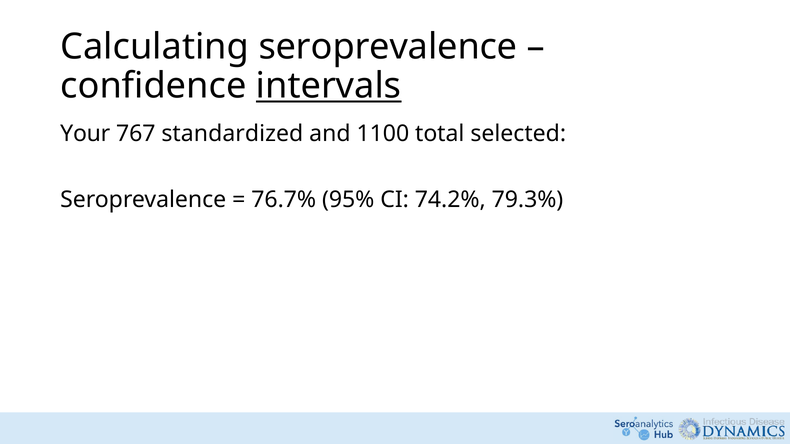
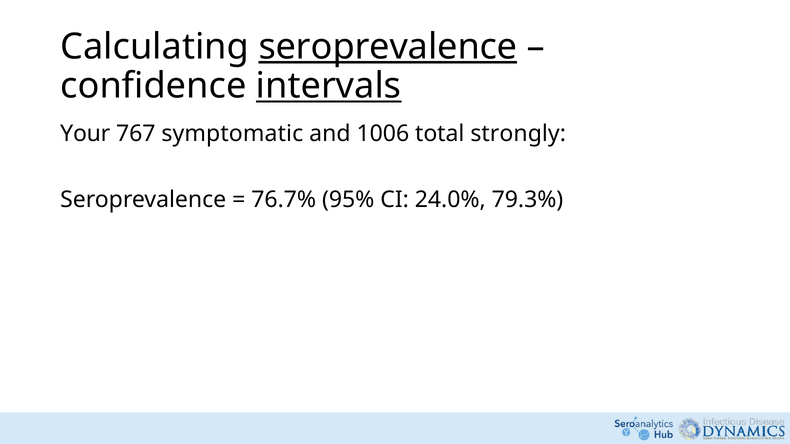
seroprevalence at (388, 47) underline: none -> present
standardized: standardized -> symptomatic
1100: 1100 -> 1006
selected: selected -> strongly
74.2%: 74.2% -> 24.0%
